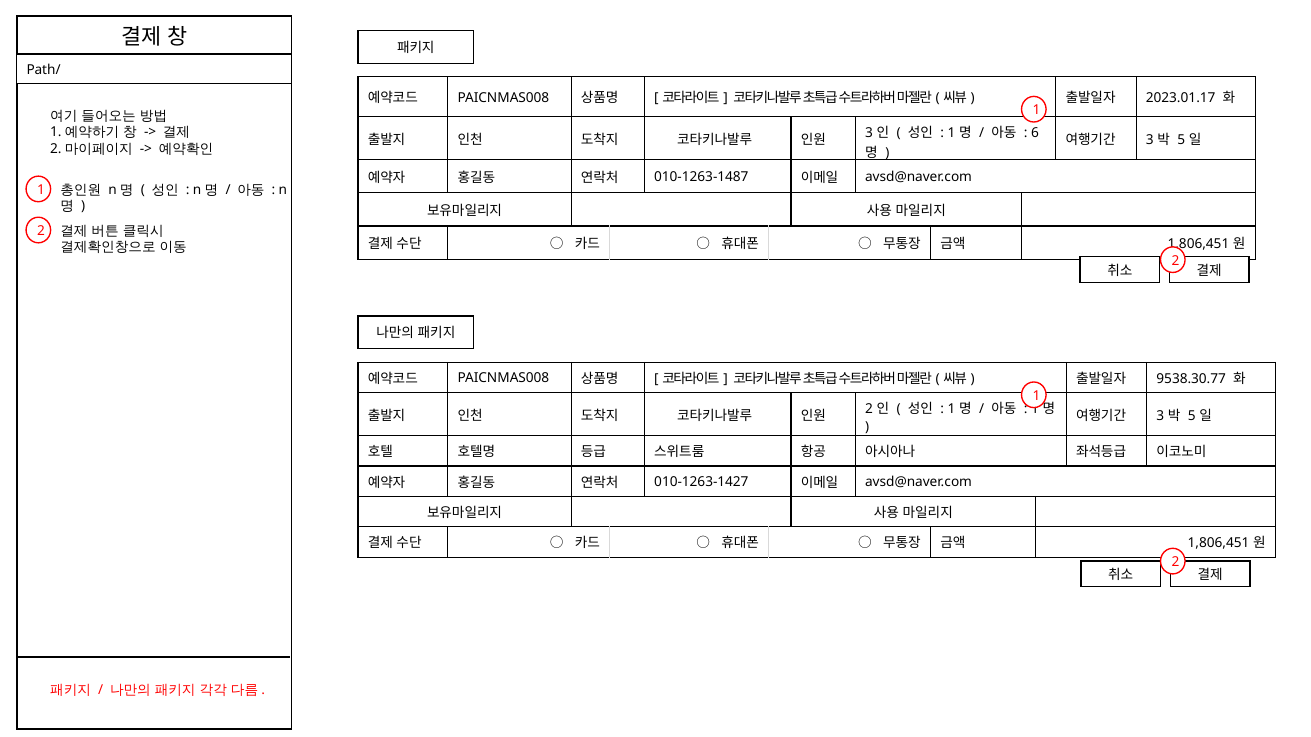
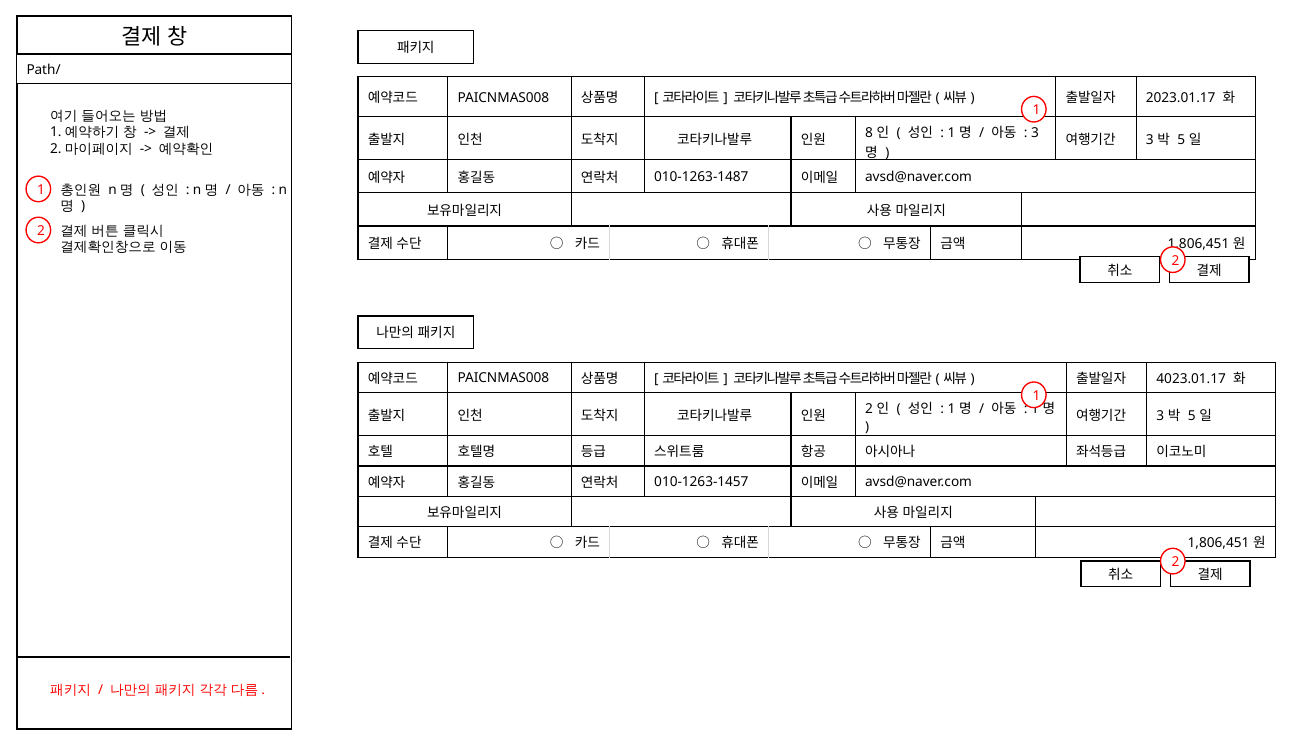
3 at (869, 133): 3 -> 8
6 at (1035, 133): 6 -> 3
9538.30.77: 9538.30.77 -> 4023.01.17
010-1263-1427: 010-1263-1427 -> 010-1263-1457
